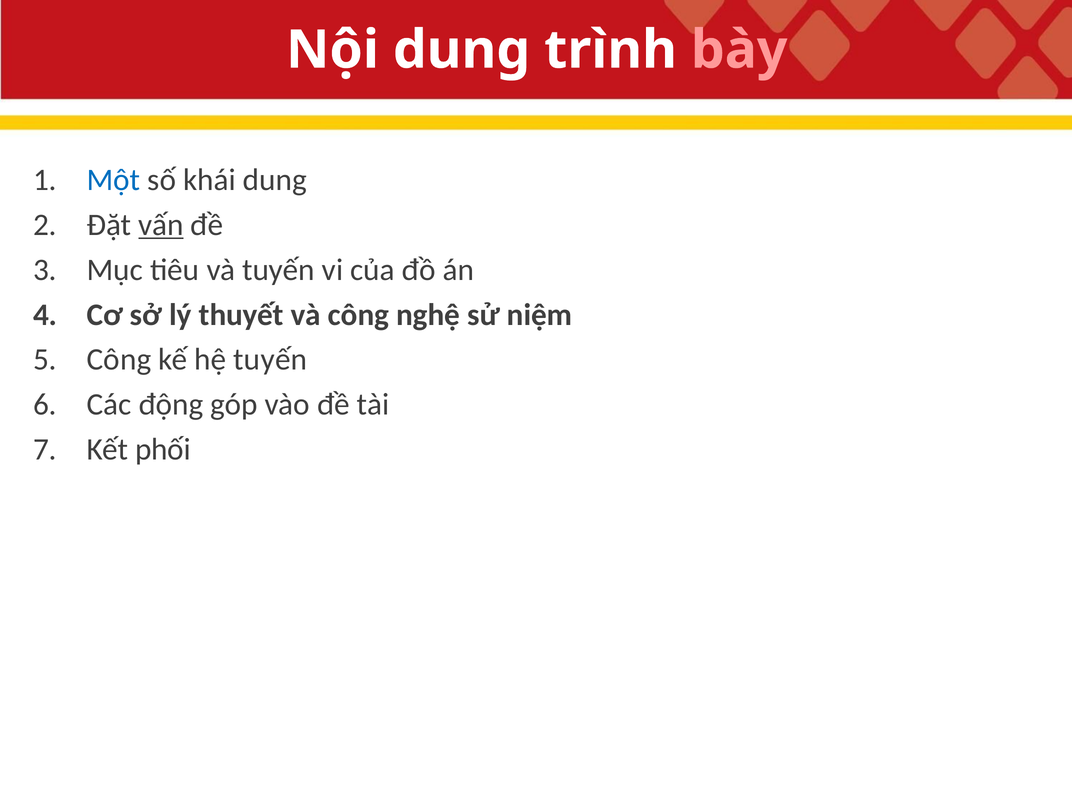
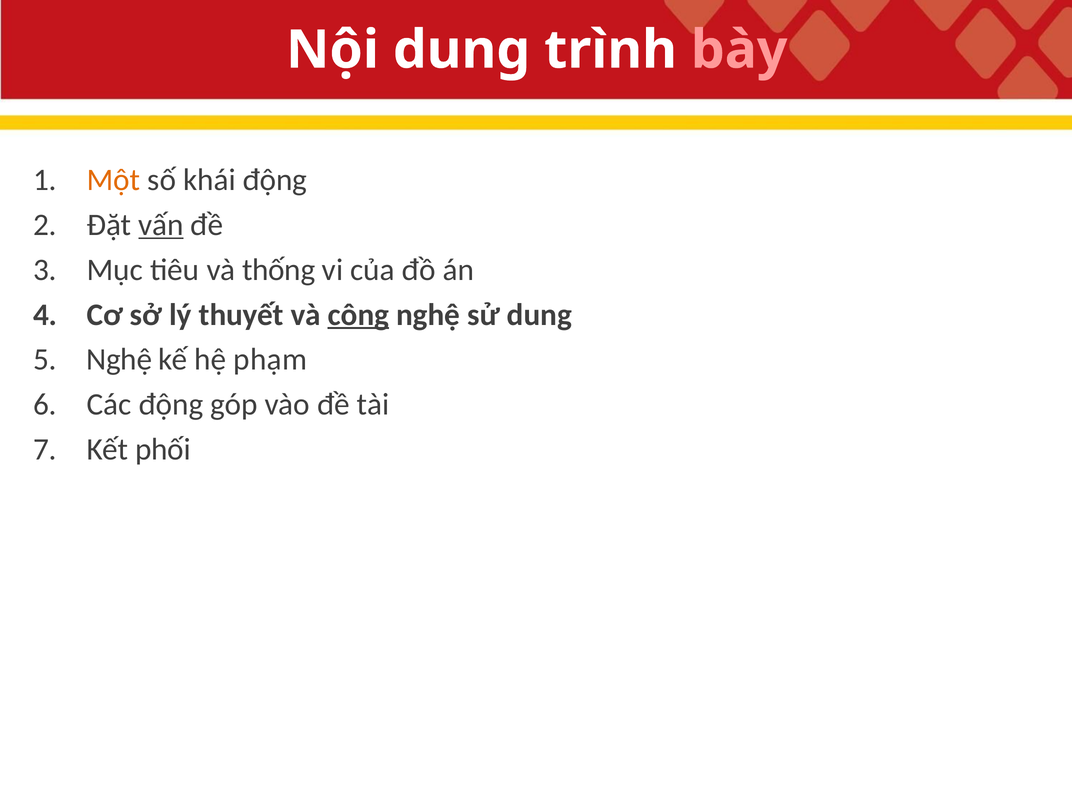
Một colour: blue -> orange
khái dung: dung -> động
và tuyến: tuyến -> thống
công at (358, 315) underline: none -> present
sử niệm: niệm -> dung
Công at (119, 360): Công -> Nghệ
hệ tuyến: tuyến -> phạm
